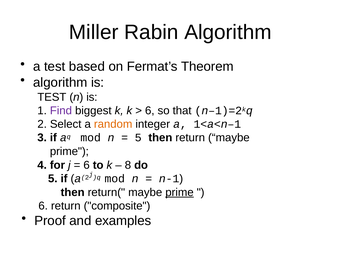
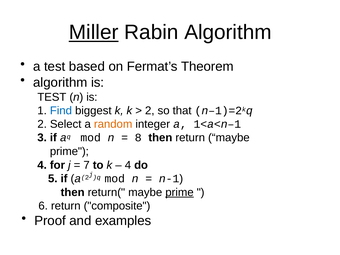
Miller underline: none -> present
Find colour: purple -> blue
6 at (150, 111): 6 -> 2
5 at (138, 138): 5 -> 8
6 at (87, 165): 6 -> 7
8 at (128, 165): 8 -> 4
